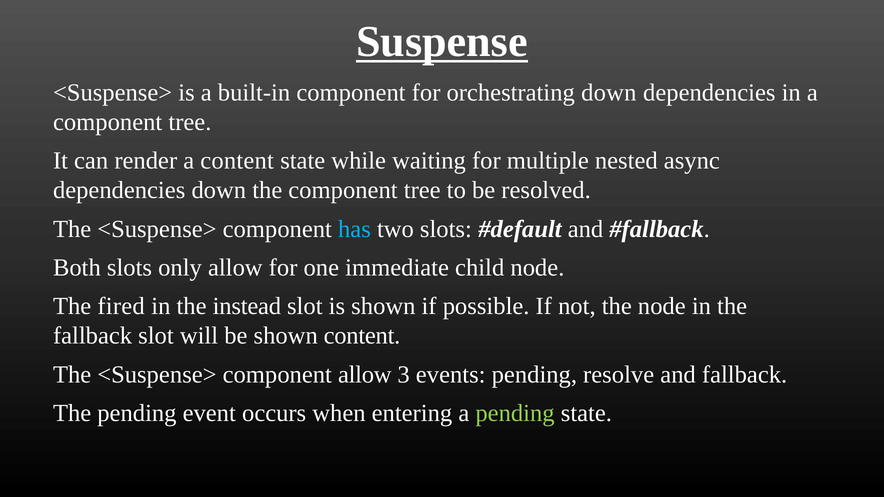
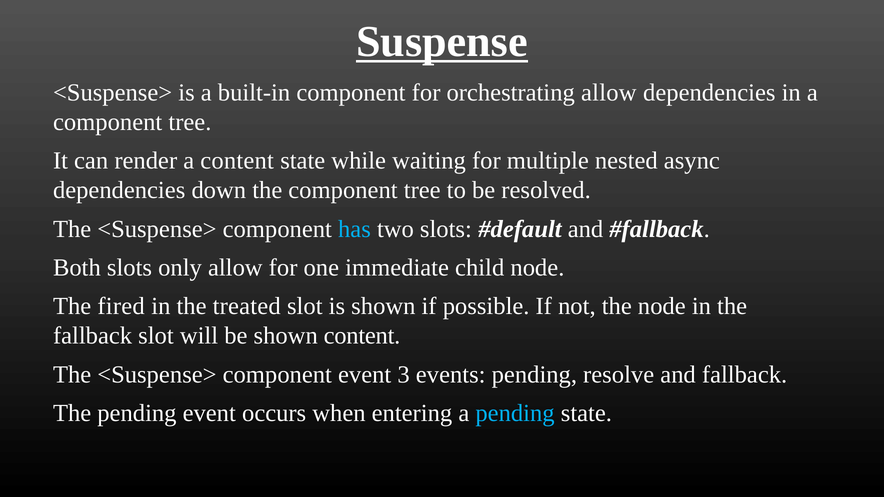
orchestrating down: down -> allow
instead: instead -> treated
component allow: allow -> event
pending at (515, 413) colour: light green -> light blue
